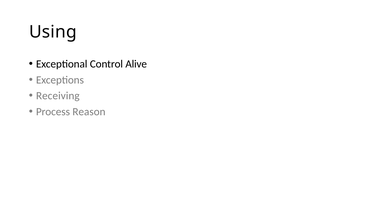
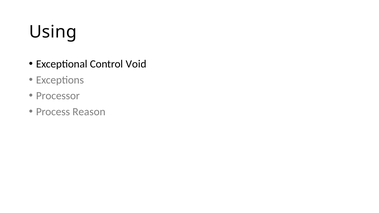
Alive: Alive -> Void
Receiving: Receiving -> Processor
